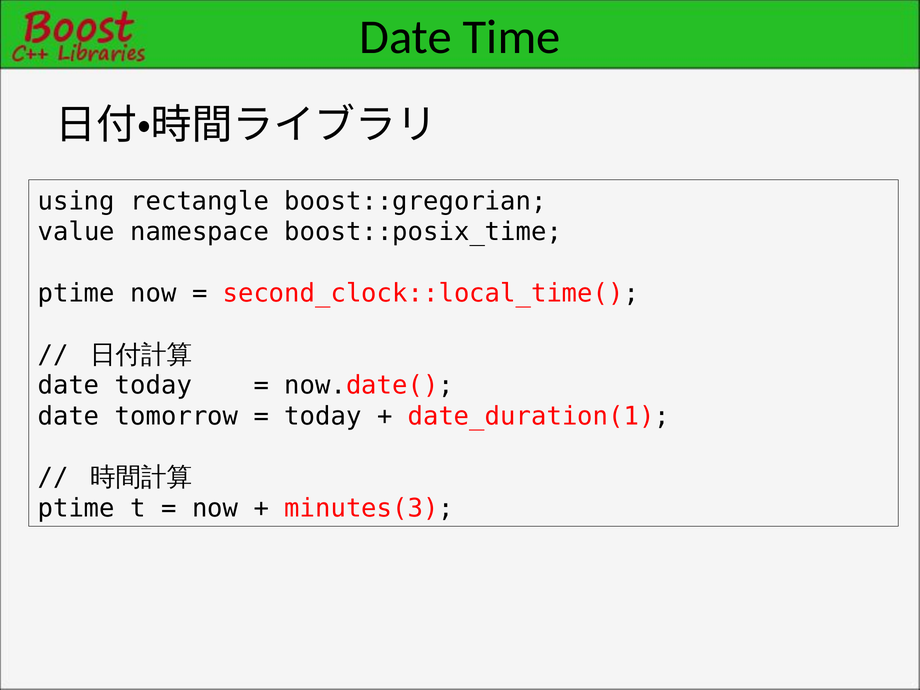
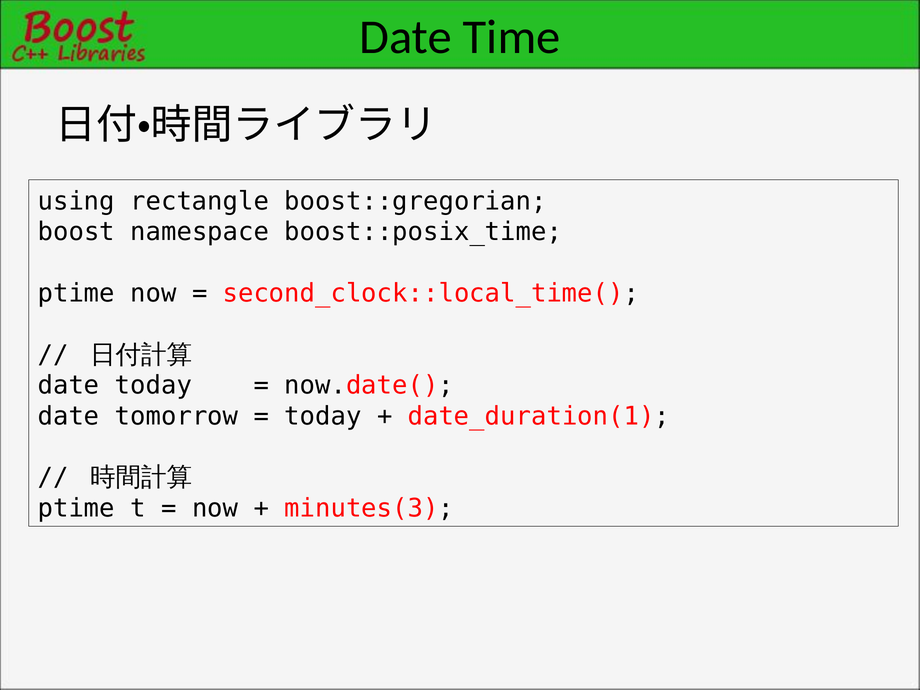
value: value -> boost
